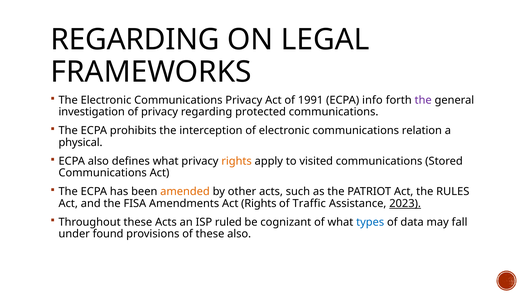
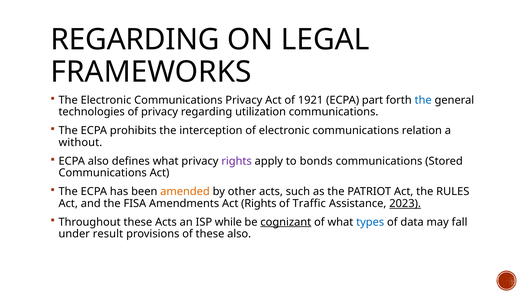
1991: 1991 -> 1921
info: info -> part
the at (423, 100) colour: purple -> blue
investigation: investigation -> technologies
protected: protected -> utilization
physical: physical -> without
rights at (237, 161) colour: orange -> purple
visited: visited -> bonds
ruled: ruled -> while
cognizant underline: none -> present
found: found -> result
